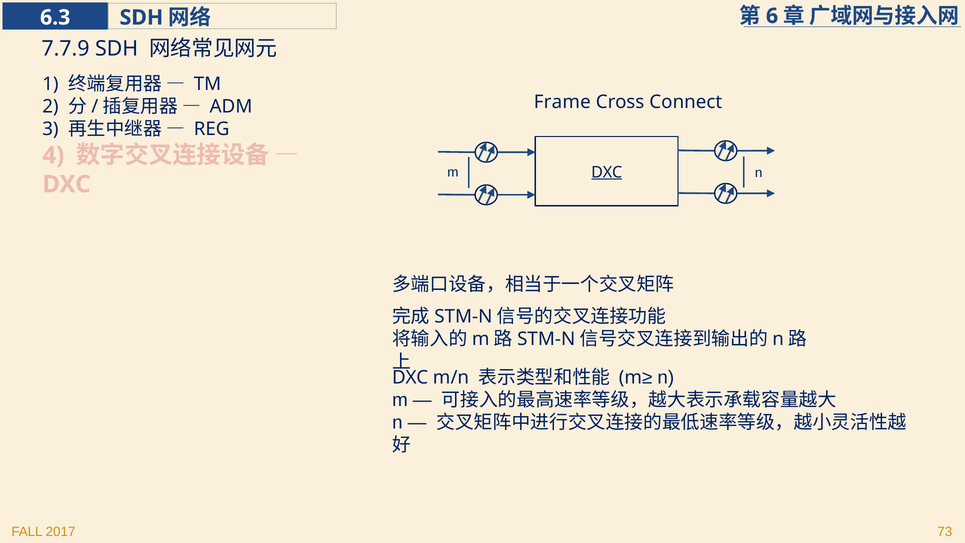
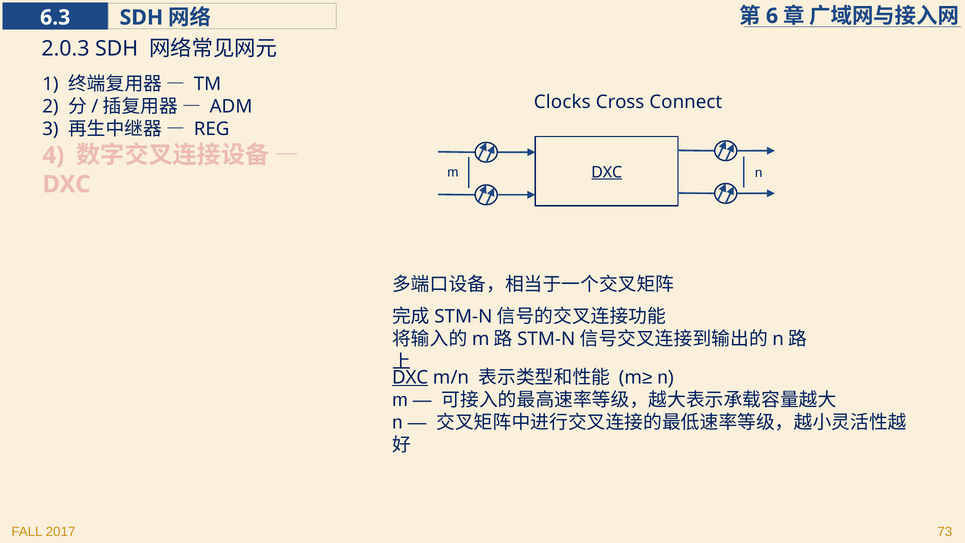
7.7.9: 7.7.9 -> 2.0.3
Frame: Frame -> Clocks
DXC at (410, 377) underline: none -> present
